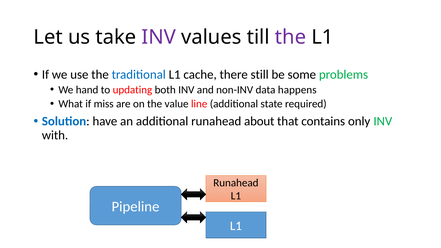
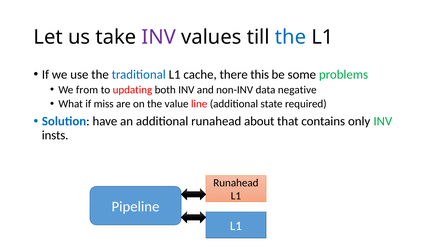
the at (291, 37) colour: purple -> blue
still: still -> this
hand: hand -> from
happens: happens -> negative
with: with -> insts
